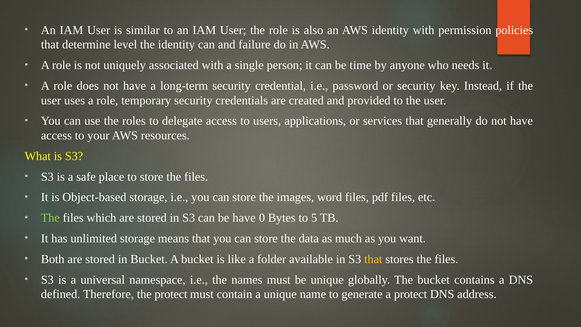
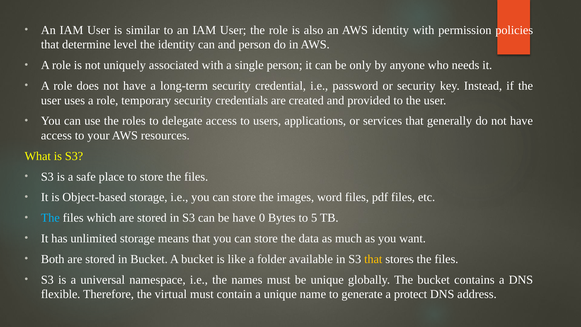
and failure: failure -> person
time: time -> only
The at (50, 218) colour: light green -> light blue
defined: defined -> flexible
the protect: protect -> virtual
